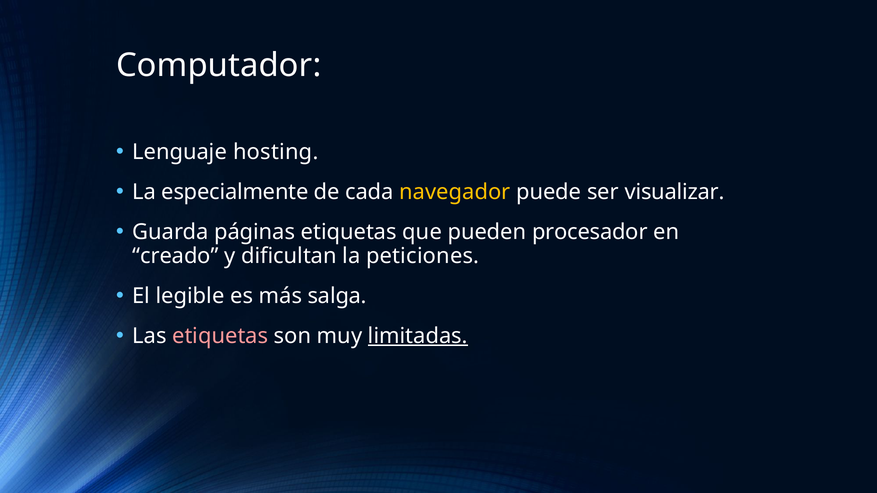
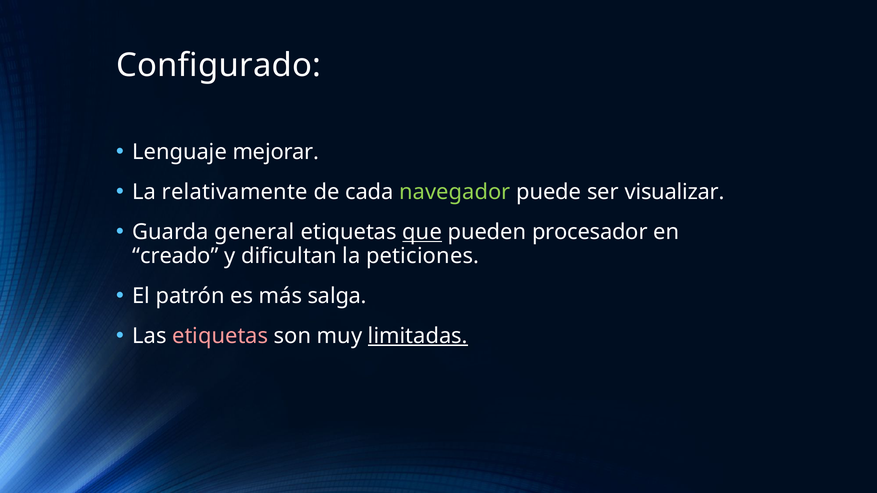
Computador: Computador -> Configurado
hosting: hosting -> mejorar
especialmente: especialmente -> relativamente
navegador colour: yellow -> light green
páginas: páginas -> general
que underline: none -> present
legible: legible -> patrón
